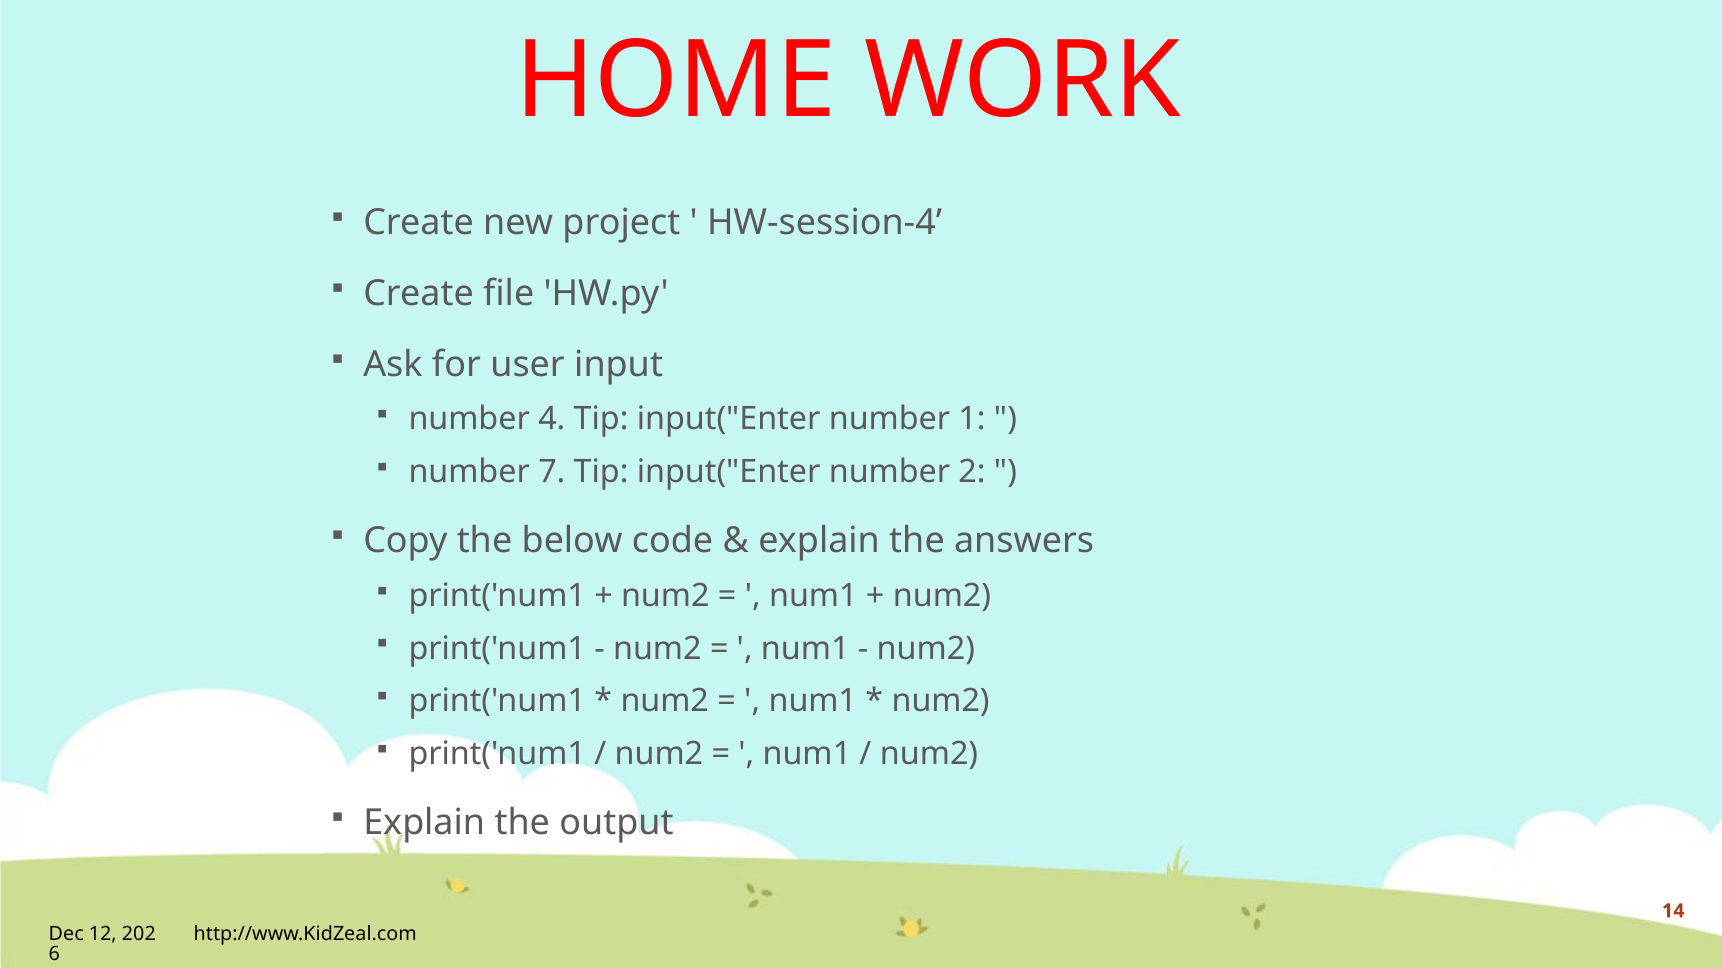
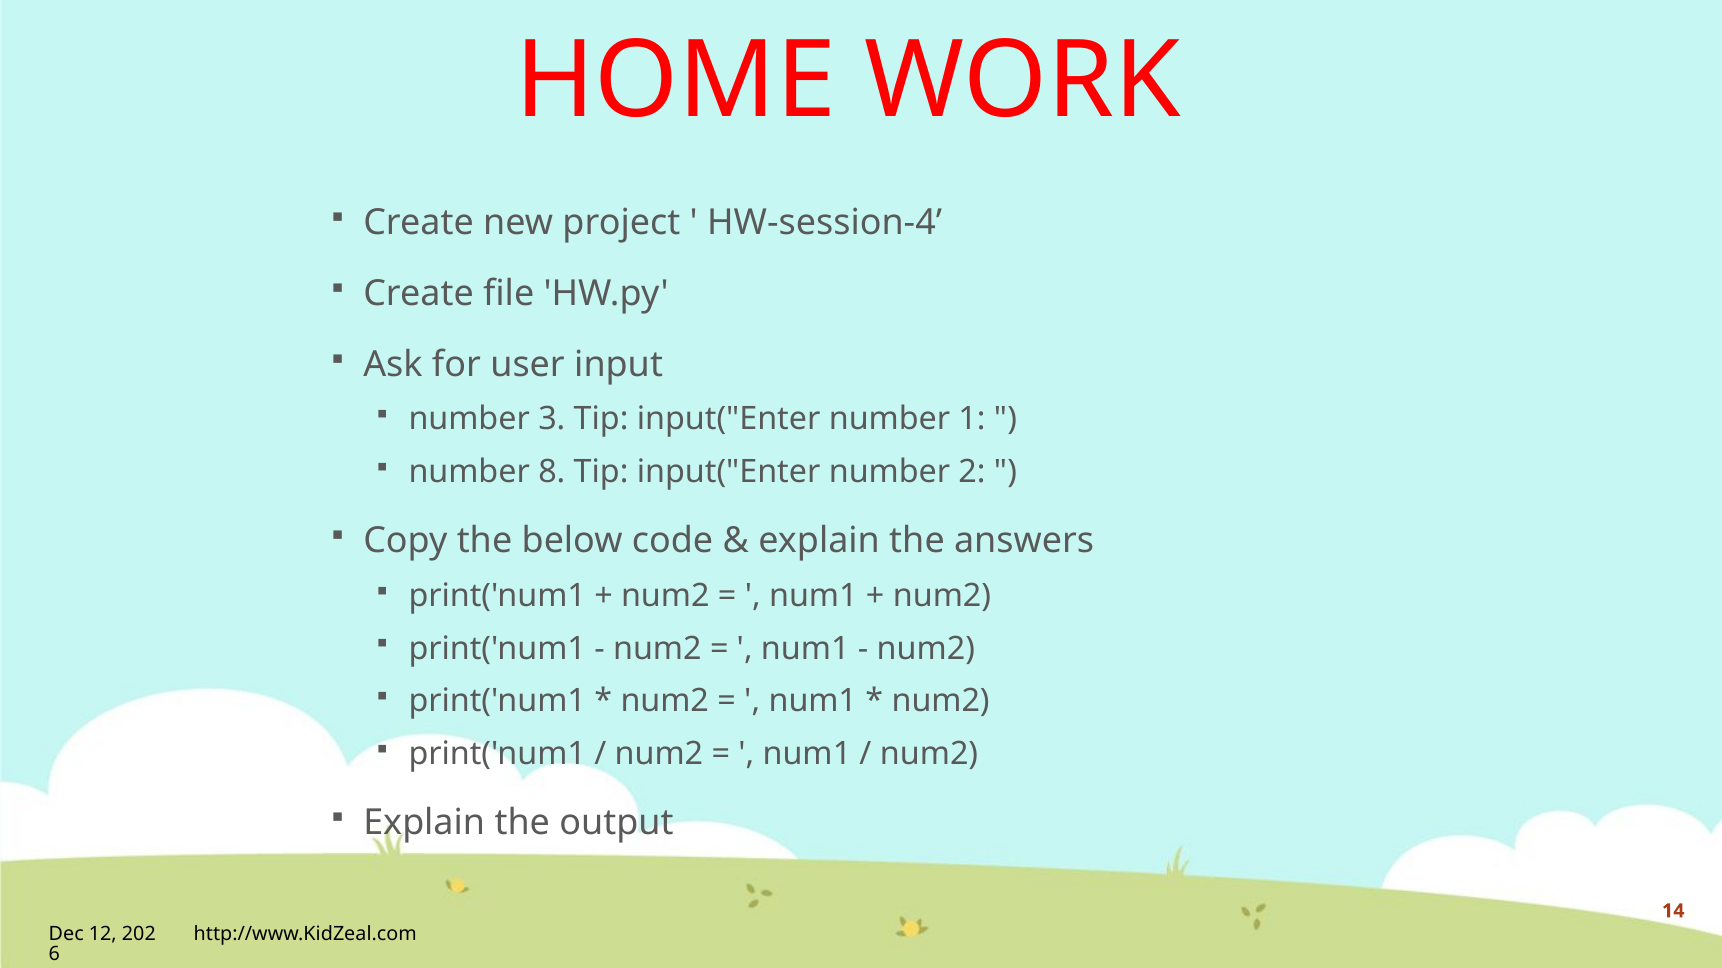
4: 4 -> 3
7: 7 -> 8
